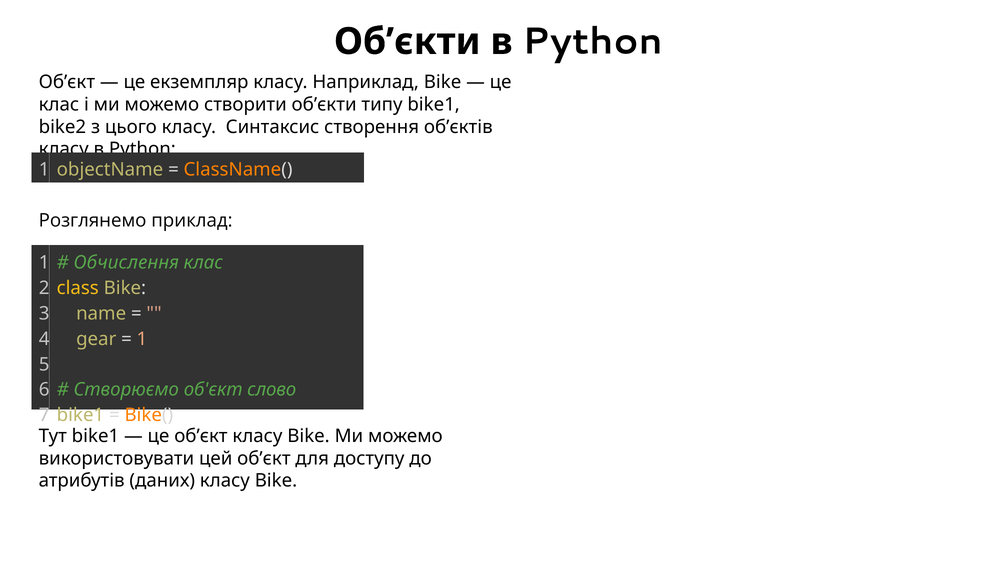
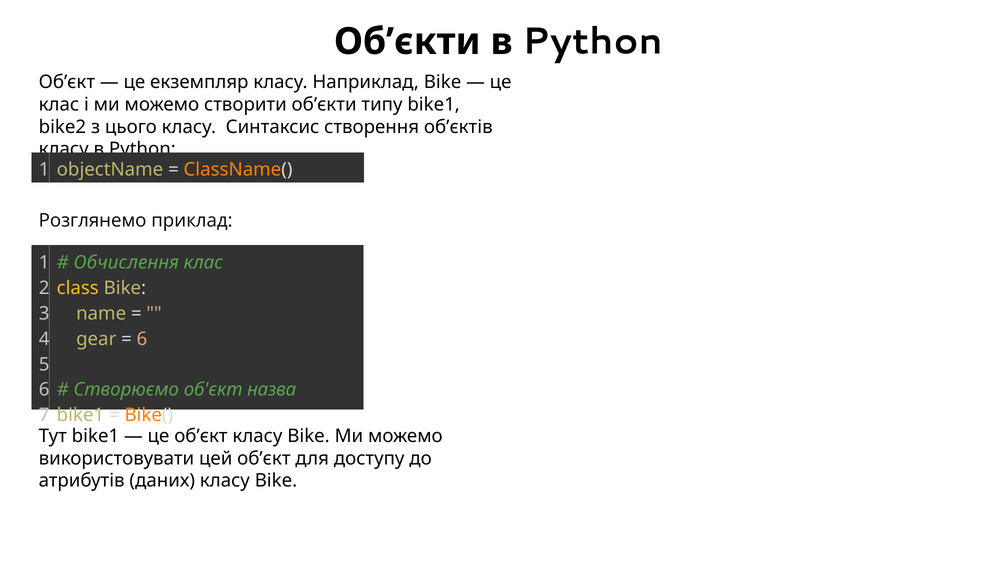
1 at (142, 339): 1 -> 6
слово: слово -> назва
